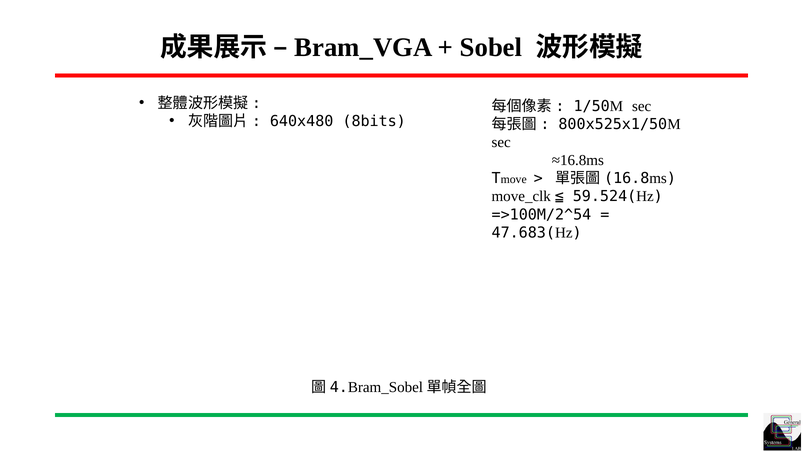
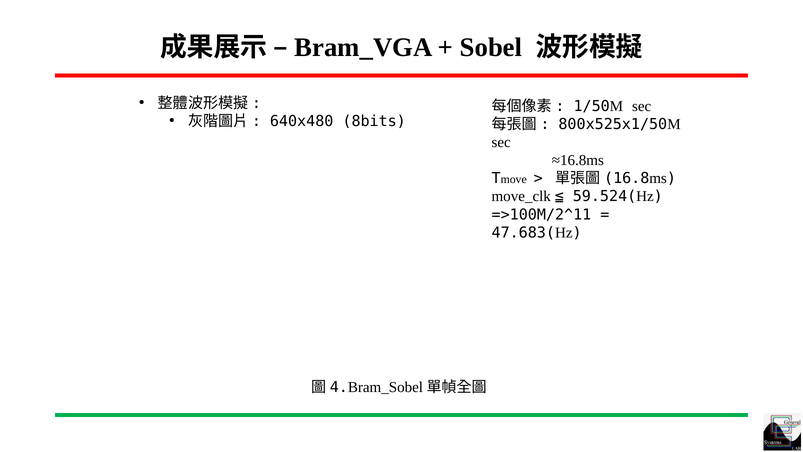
=>100M/2^54: =>100M/2^54 -> =>100M/2^11
